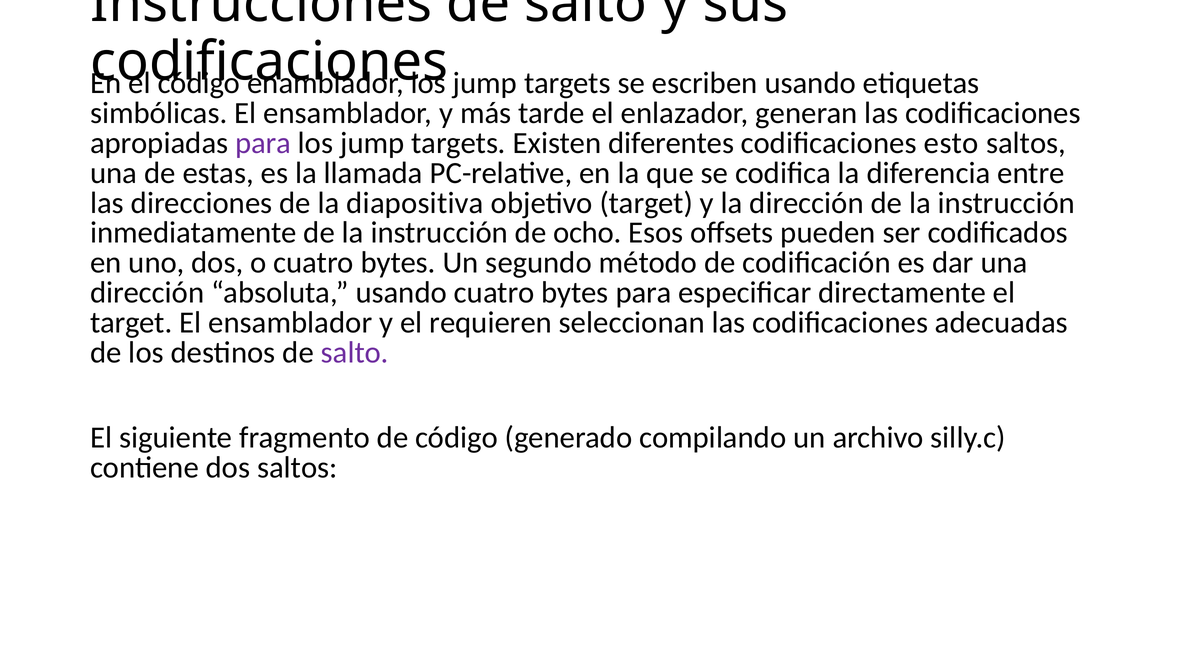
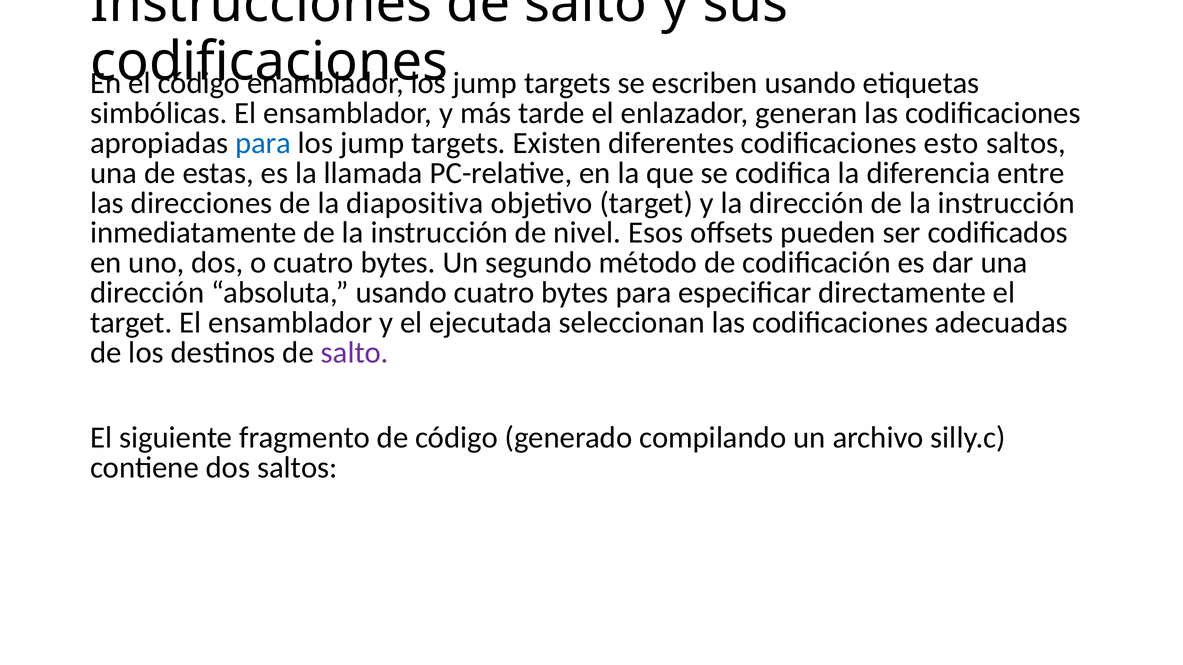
para at (263, 143) colour: purple -> blue
ocho: ocho -> nivel
requieren: requieren -> ejecutada
